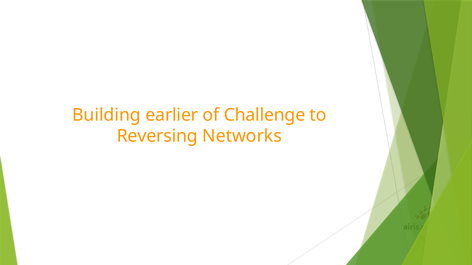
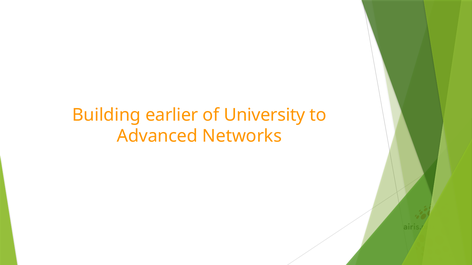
Challenge: Challenge -> University
Reversing: Reversing -> Advanced
